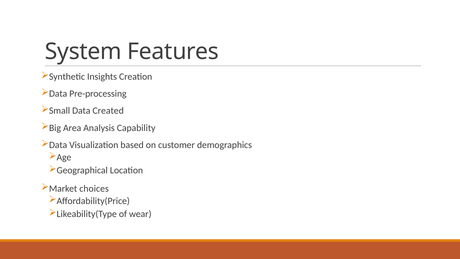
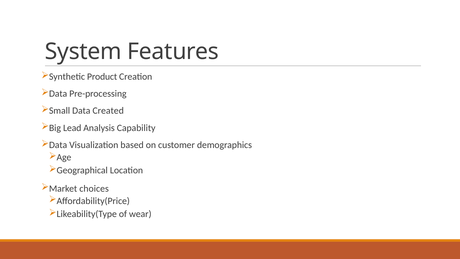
Insights: Insights -> Product
Area: Area -> Lead
